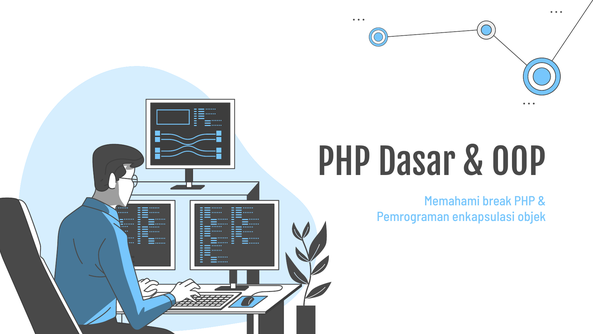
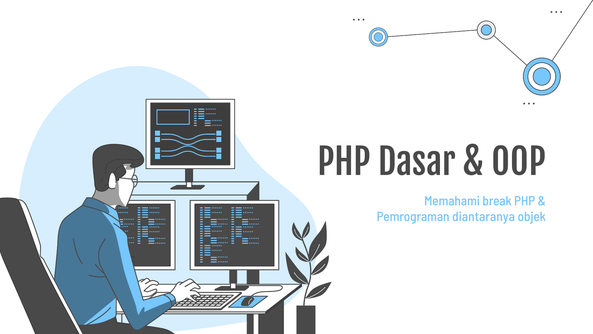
enkapsulasi: enkapsulasi -> diantaranya
